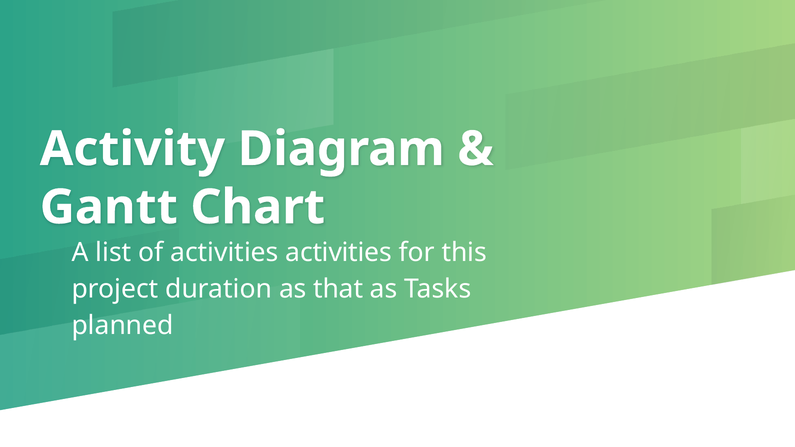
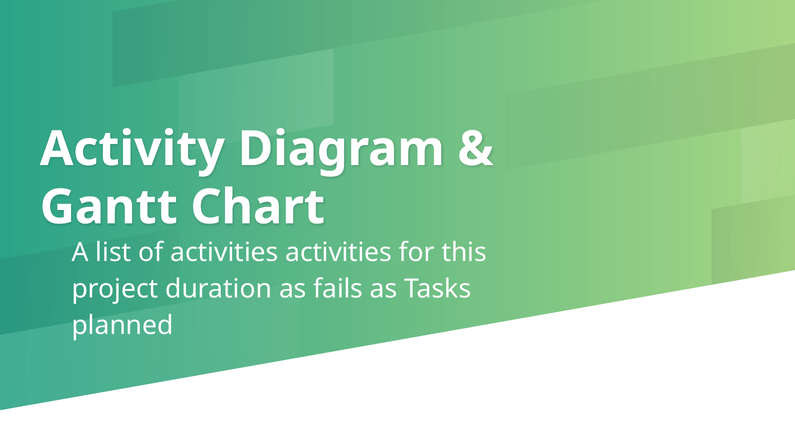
that: that -> fails
